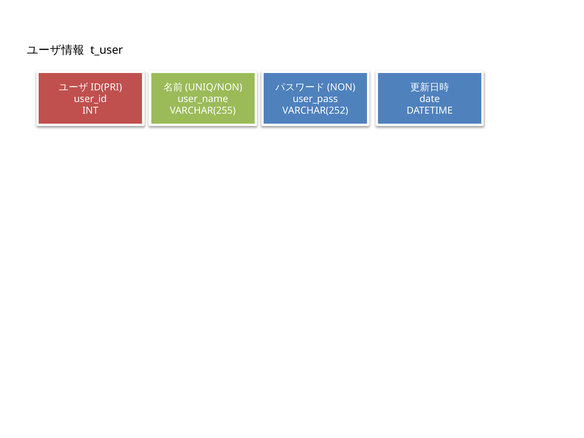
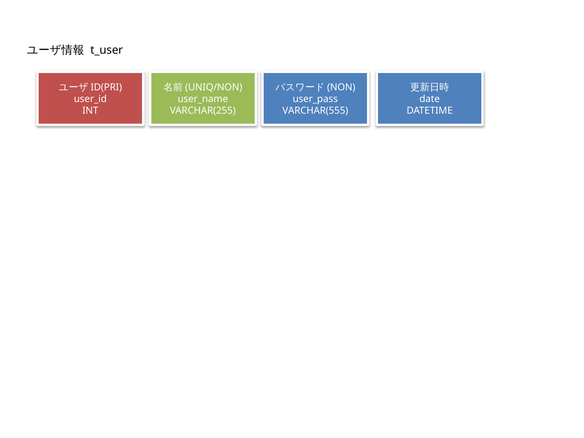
VARCHAR(252: VARCHAR(252 -> VARCHAR(555
